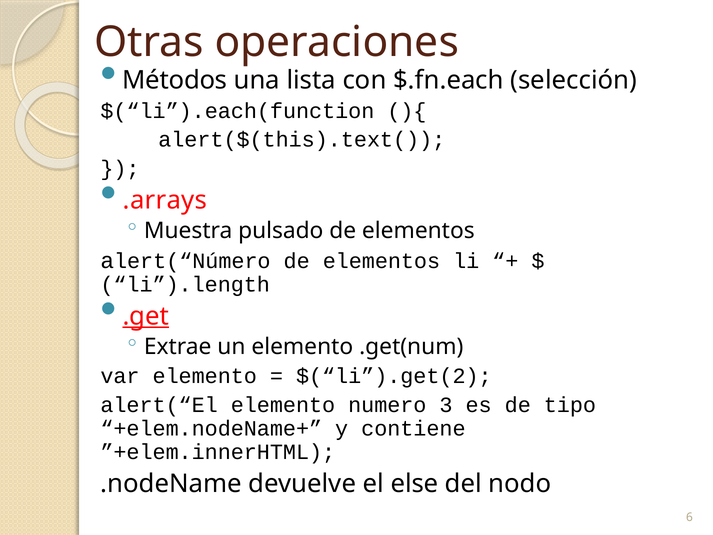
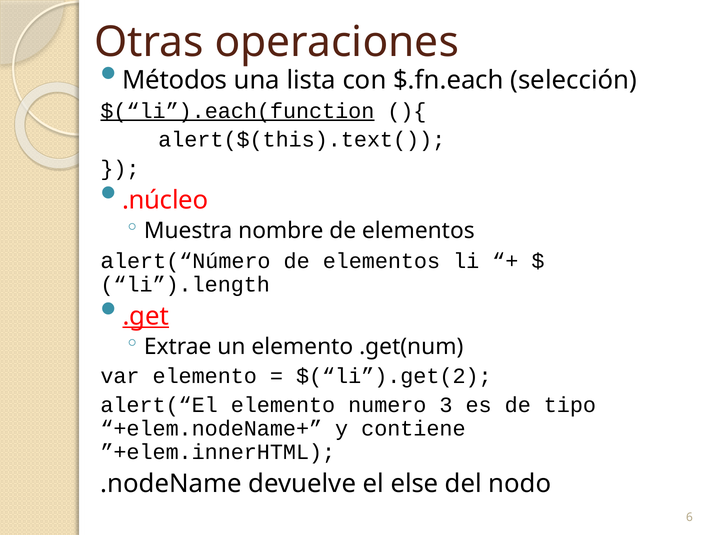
$(“li”).each(function underline: none -> present
.arrays: .arrays -> .núcleo
pulsado: pulsado -> nombre
